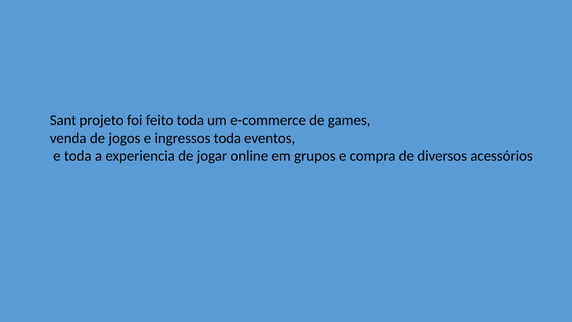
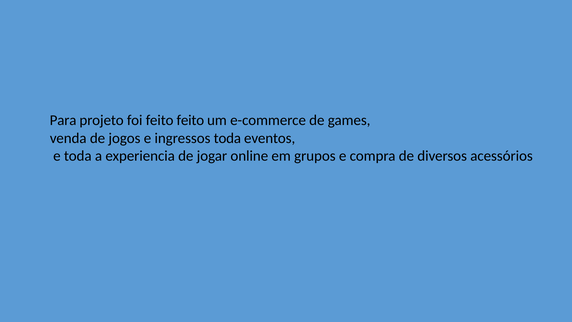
Sant: Sant -> Para
feito toda: toda -> feito
